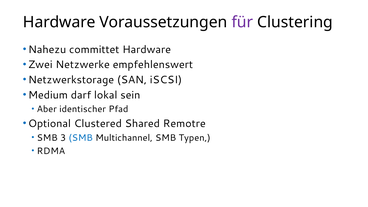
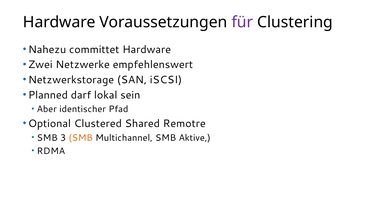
Medium: Medium -> Planned
SMB at (81, 138) colour: blue -> orange
Typen: Typen -> Aktive
